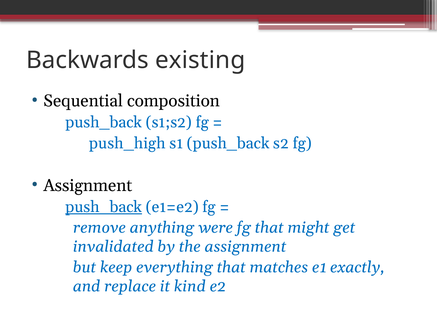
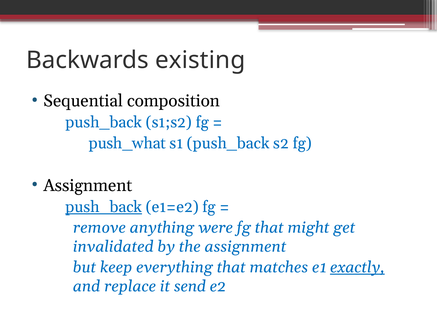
push_high: push_high -> push_what
exactly underline: none -> present
kind: kind -> send
